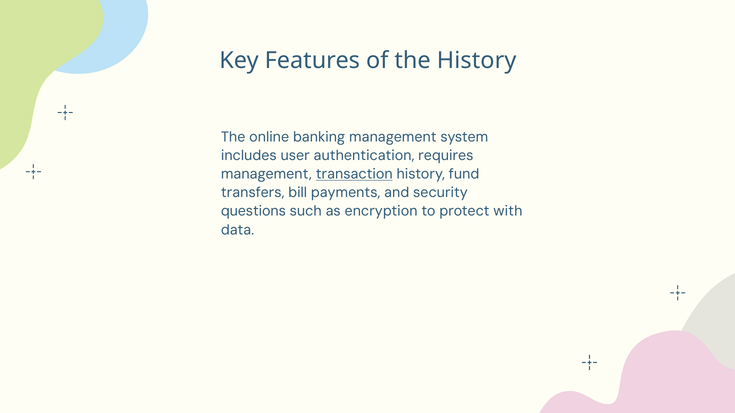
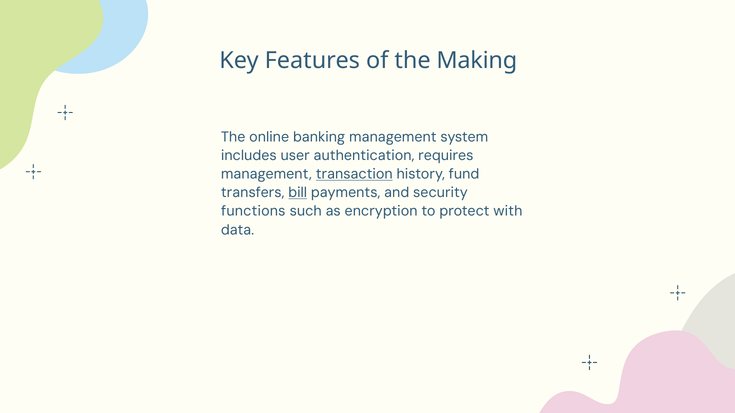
the History: History -> Making
bill underline: none -> present
questions: questions -> functions
